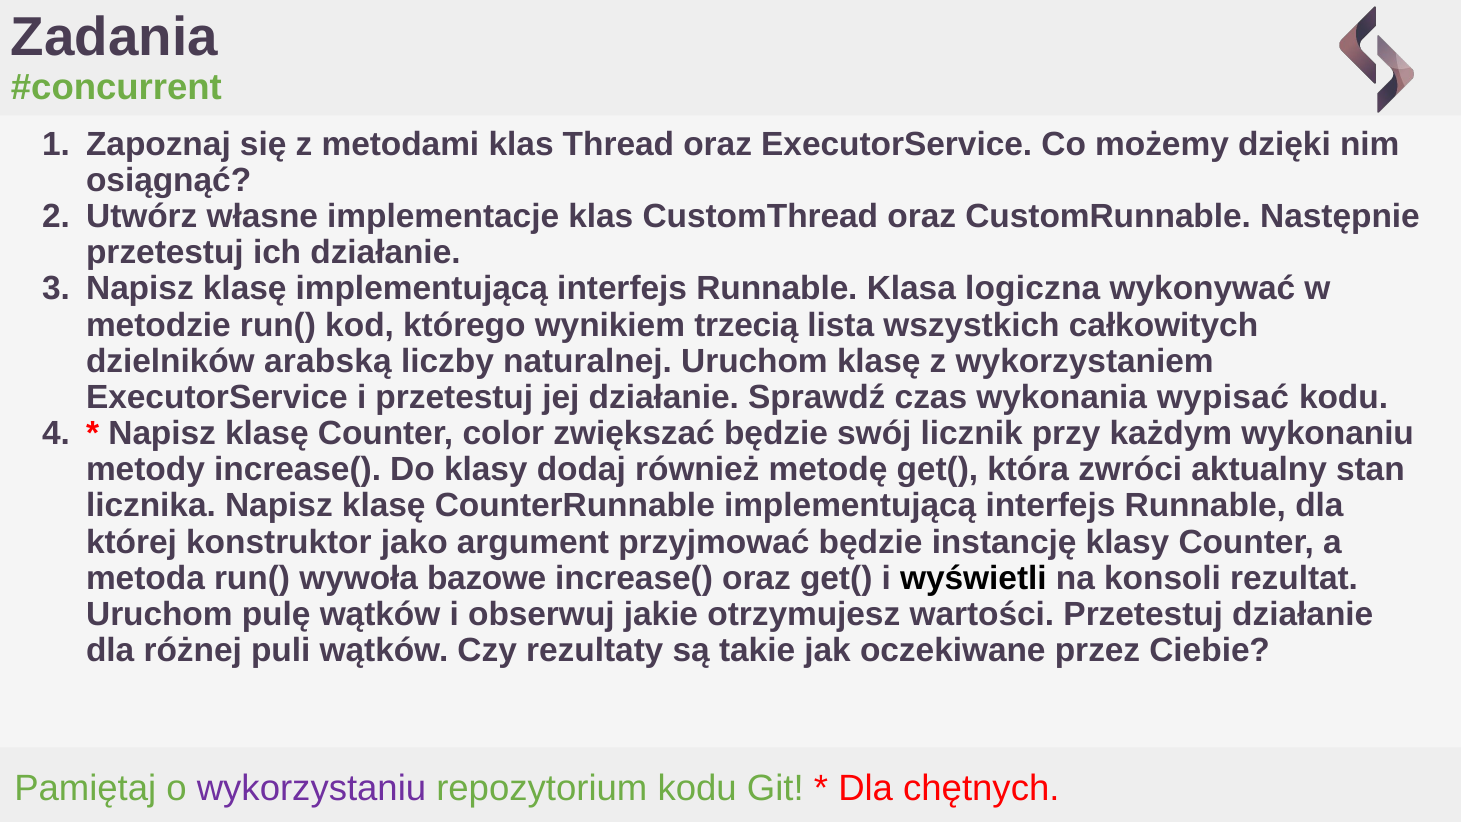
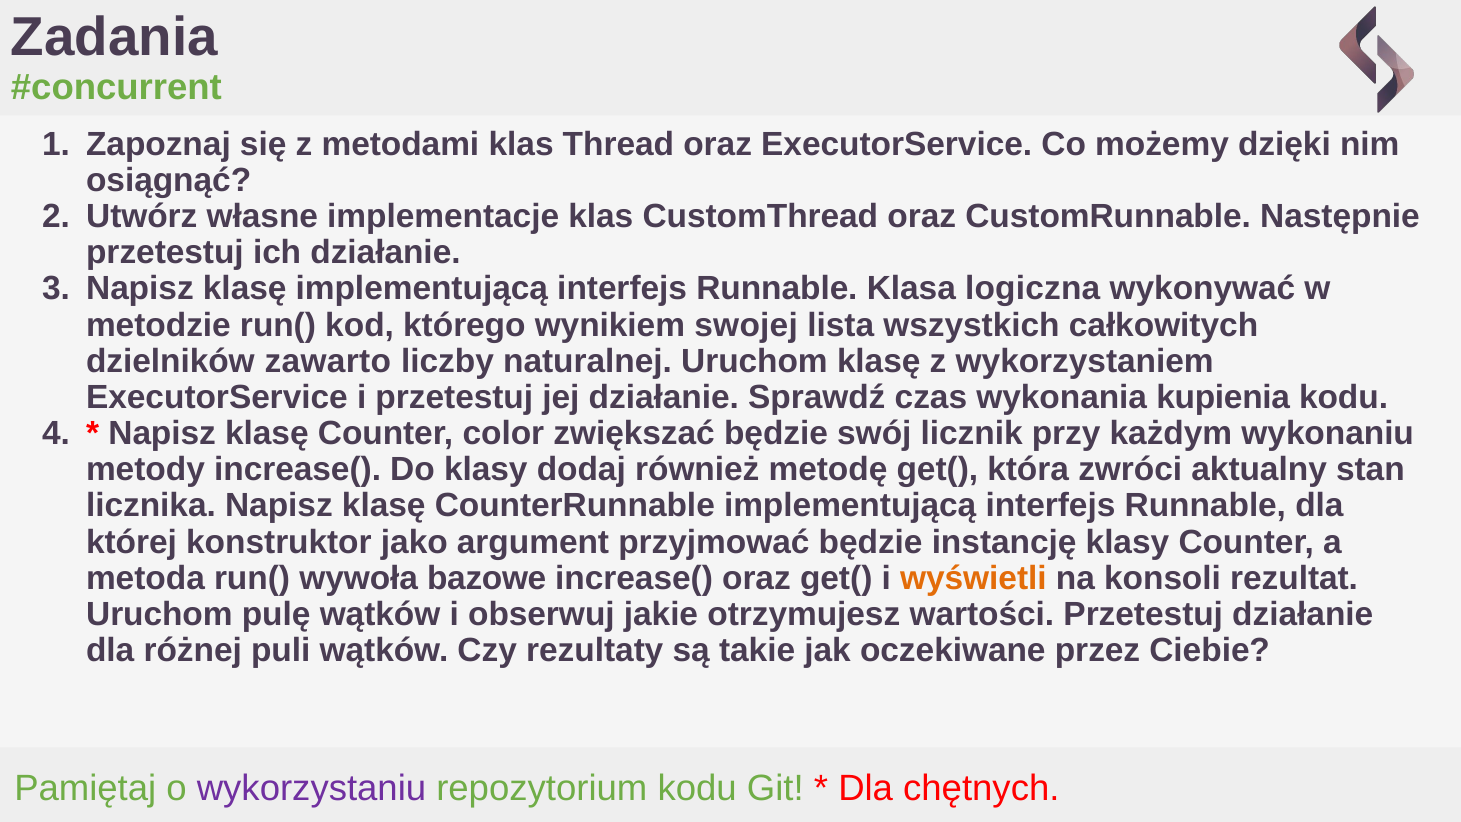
trzecią: trzecią -> swojej
arabską: arabską -> zawarto
wypisać: wypisać -> kupienia
wyświetli colour: black -> orange
